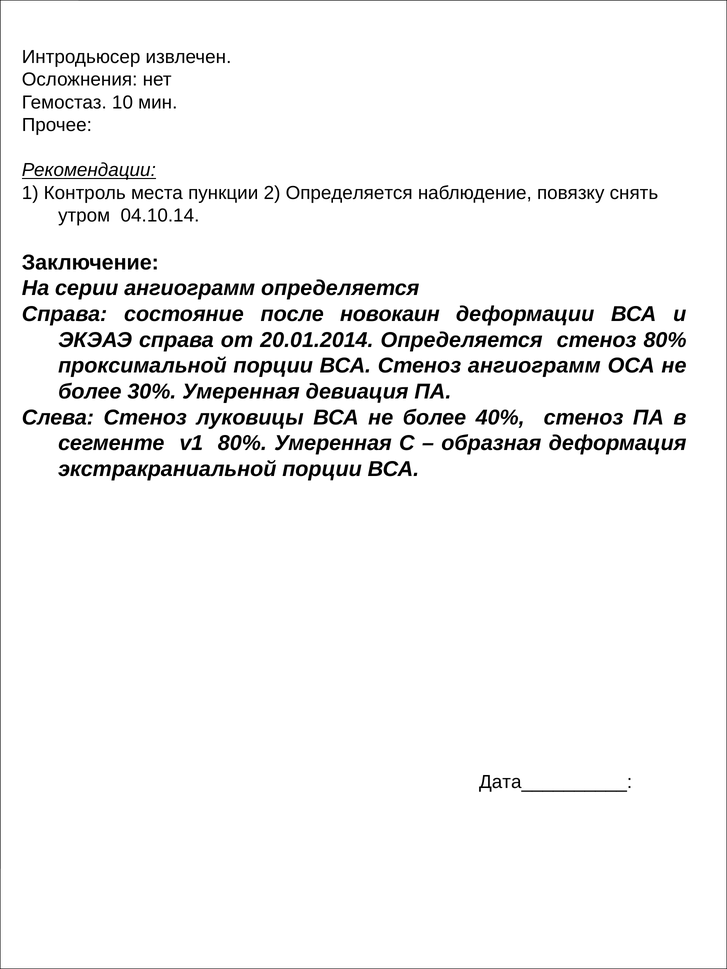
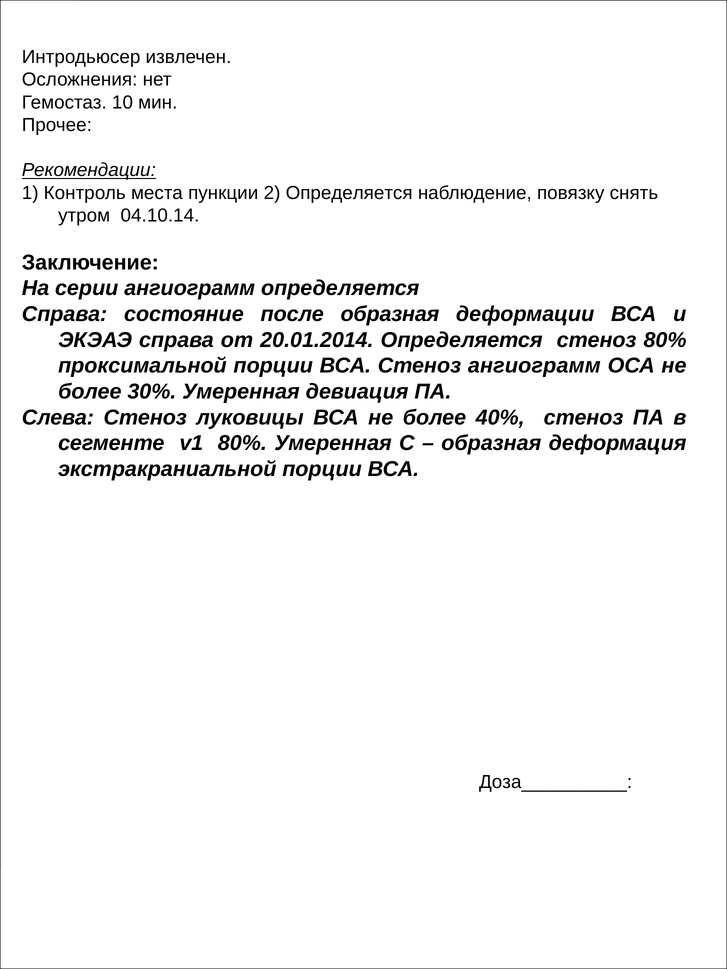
после новокаин: новокаин -> образная
Дата__________: Дата__________ -> Доза__________
